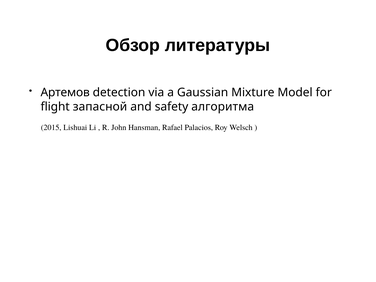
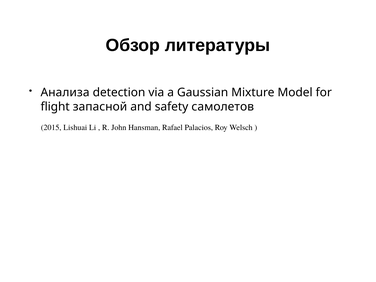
Артемов: Артемов -> Анализа
алгоритма: алгоритма -> самолетов
